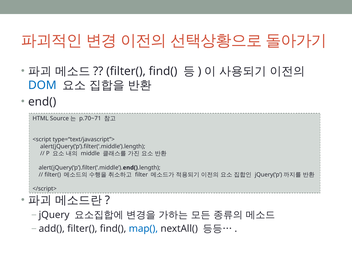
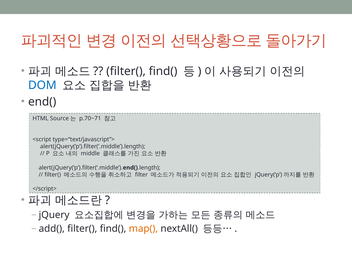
map( colour: blue -> orange
